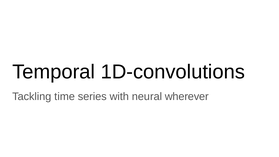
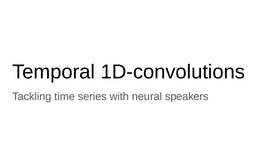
wherever: wherever -> speakers
